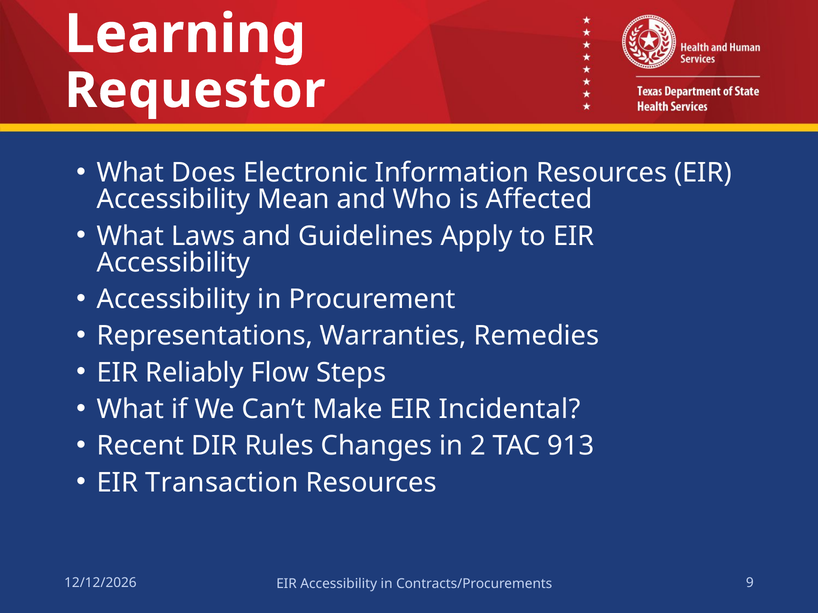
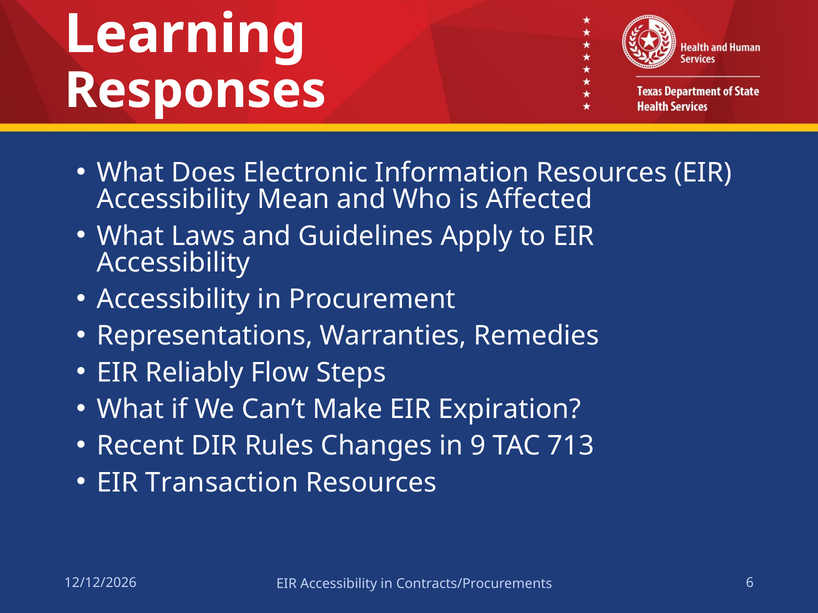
Requestor: Requestor -> Responses
Incidental: Incidental -> Expiration
2: 2 -> 9
913: 913 -> 713
9: 9 -> 6
